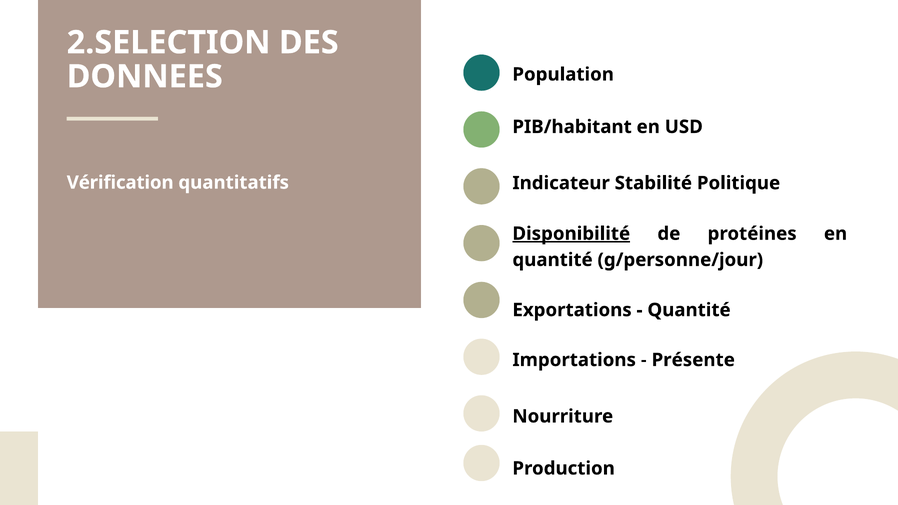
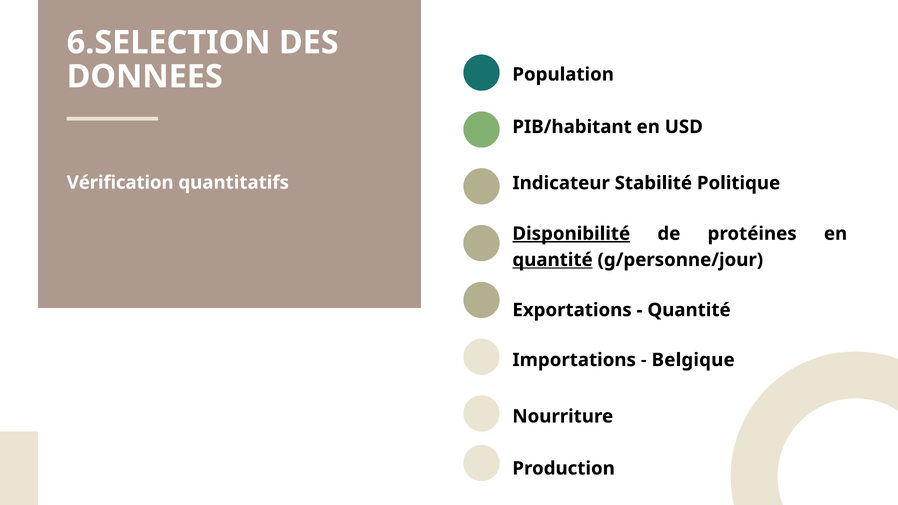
2.SELECTION: 2.SELECTION -> 6.SELECTION
quantité at (553, 260) underline: none -> present
Présente: Présente -> Belgique
